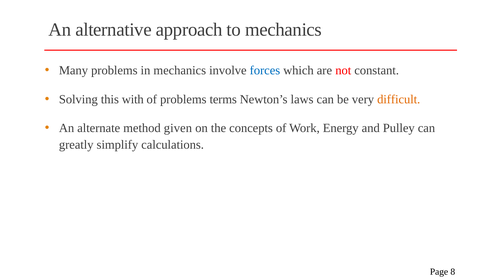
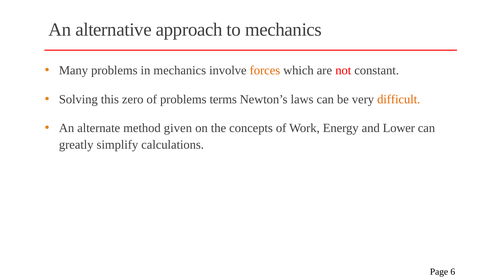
forces colour: blue -> orange
with: with -> zero
Pulley: Pulley -> Lower
8: 8 -> 6
